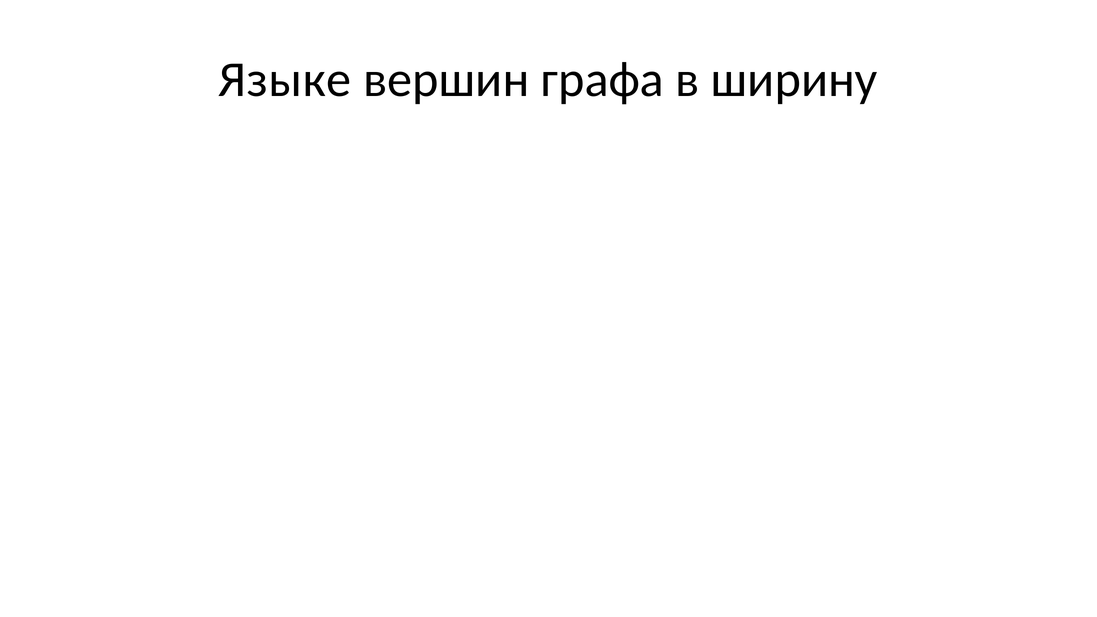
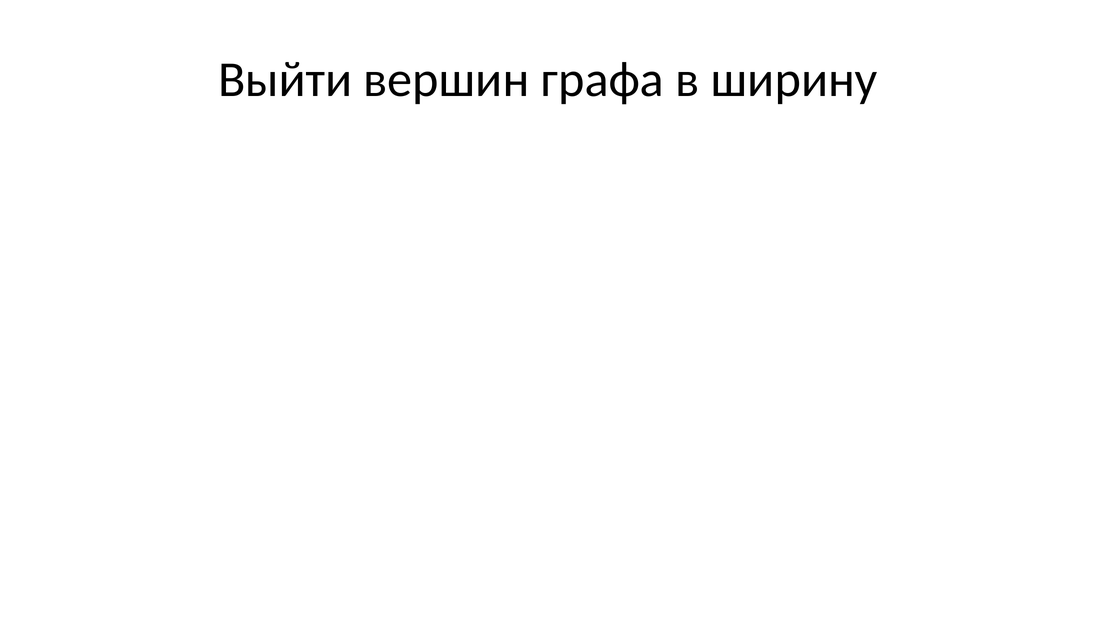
Языке: Языке -> Выйти
